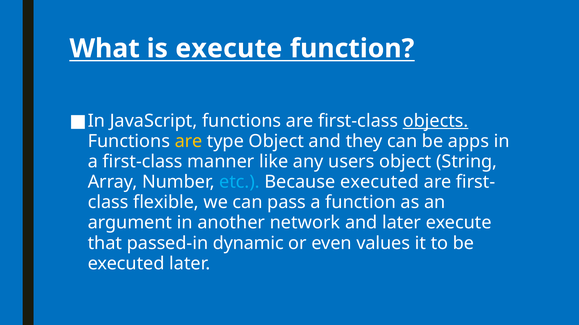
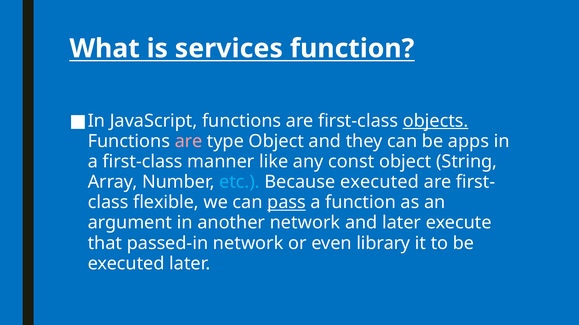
is execute: execute -> services
are at (189, 142) colour: yellow -> pink
users: users -> const
pass underline: none -> present
passed-in dynamic: dynamic -> network
values: values -> library
